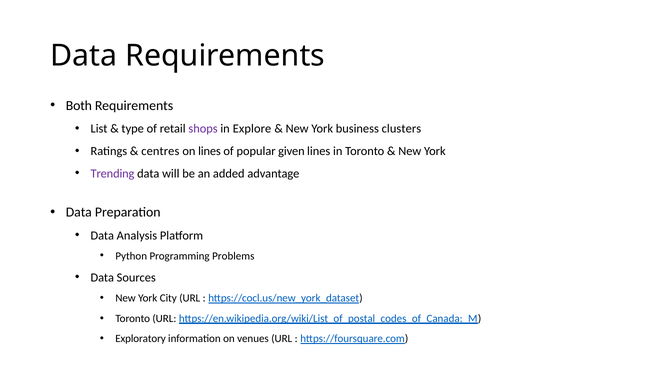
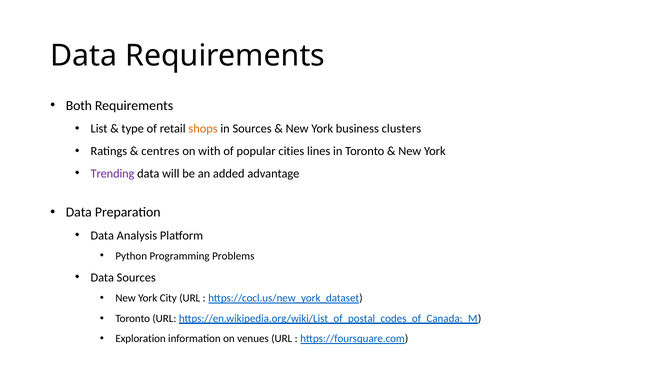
shops colour: purple -> orange
in Explore: Explore -> Sources
on lines: lines -> with
given: given -> cities
Exploratory: Exploratory -> Exploration
